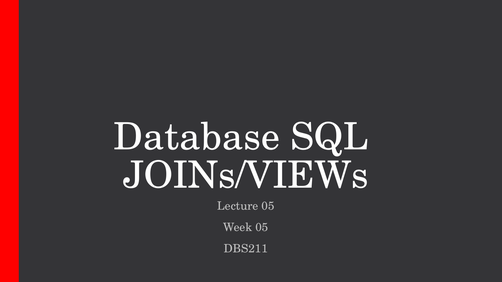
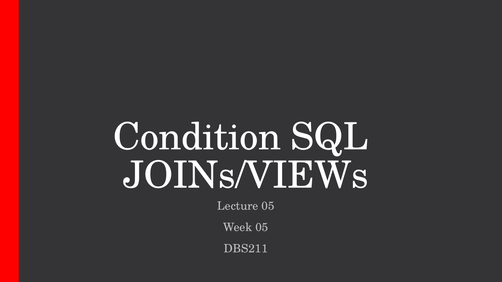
Database: Database -> Condition
